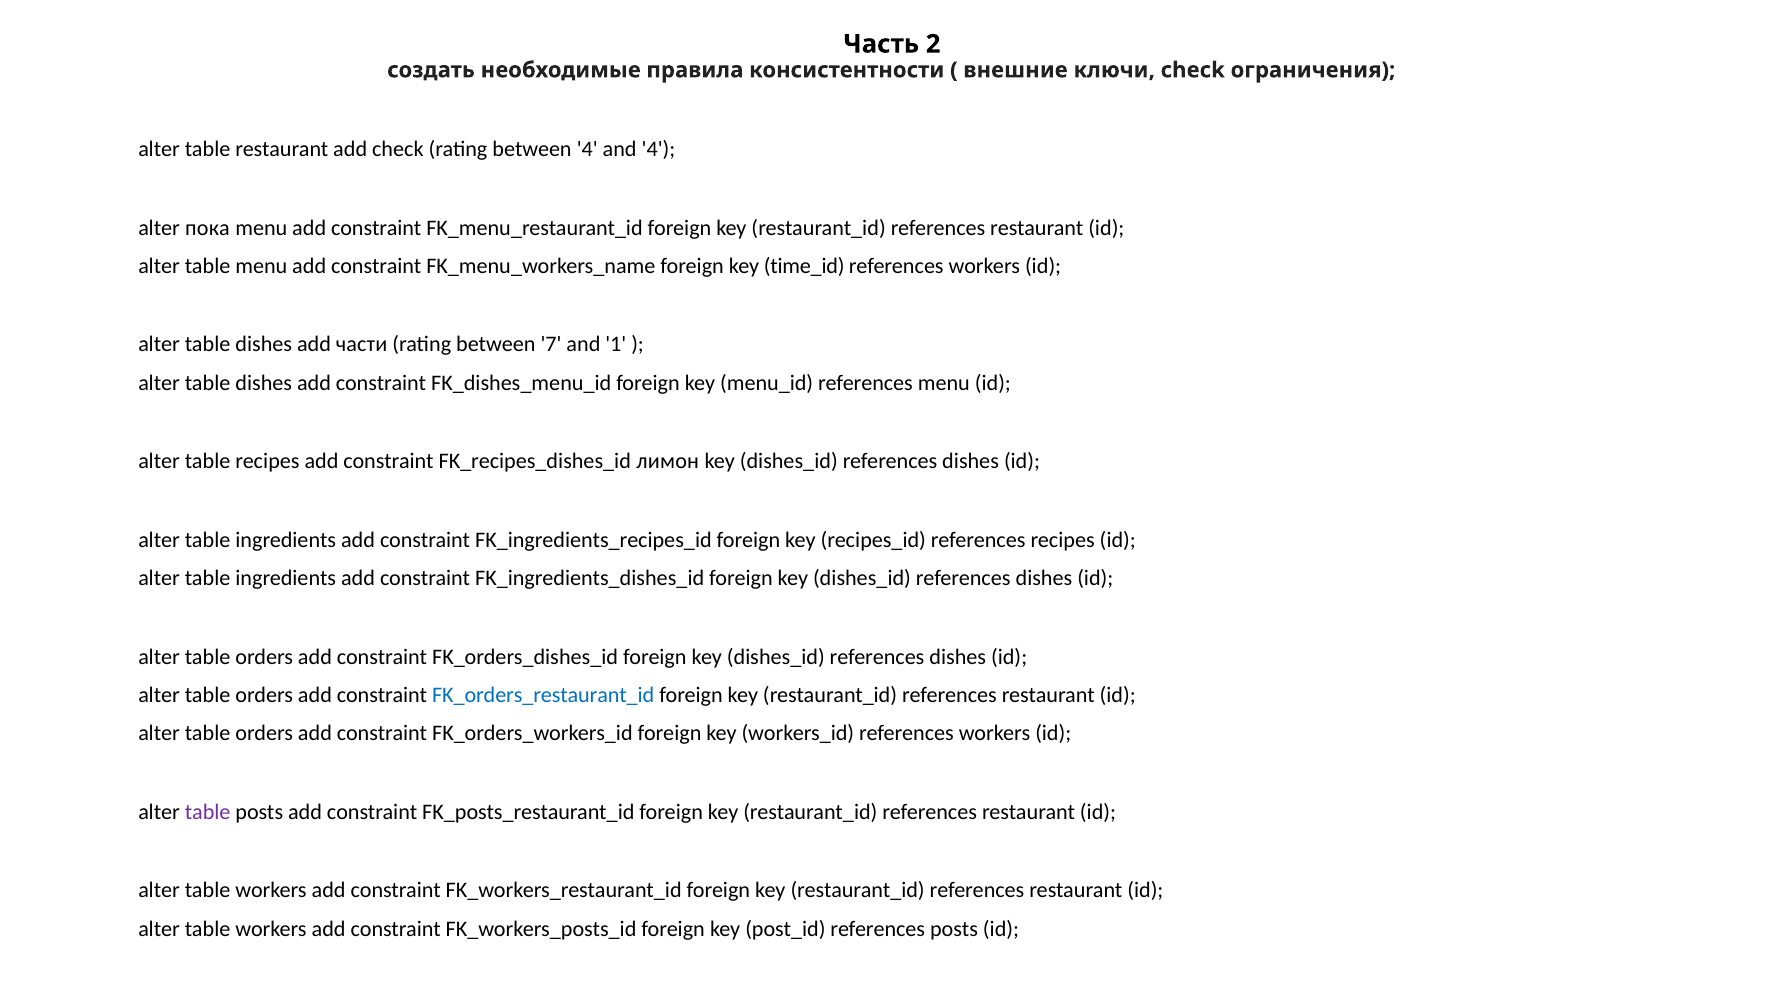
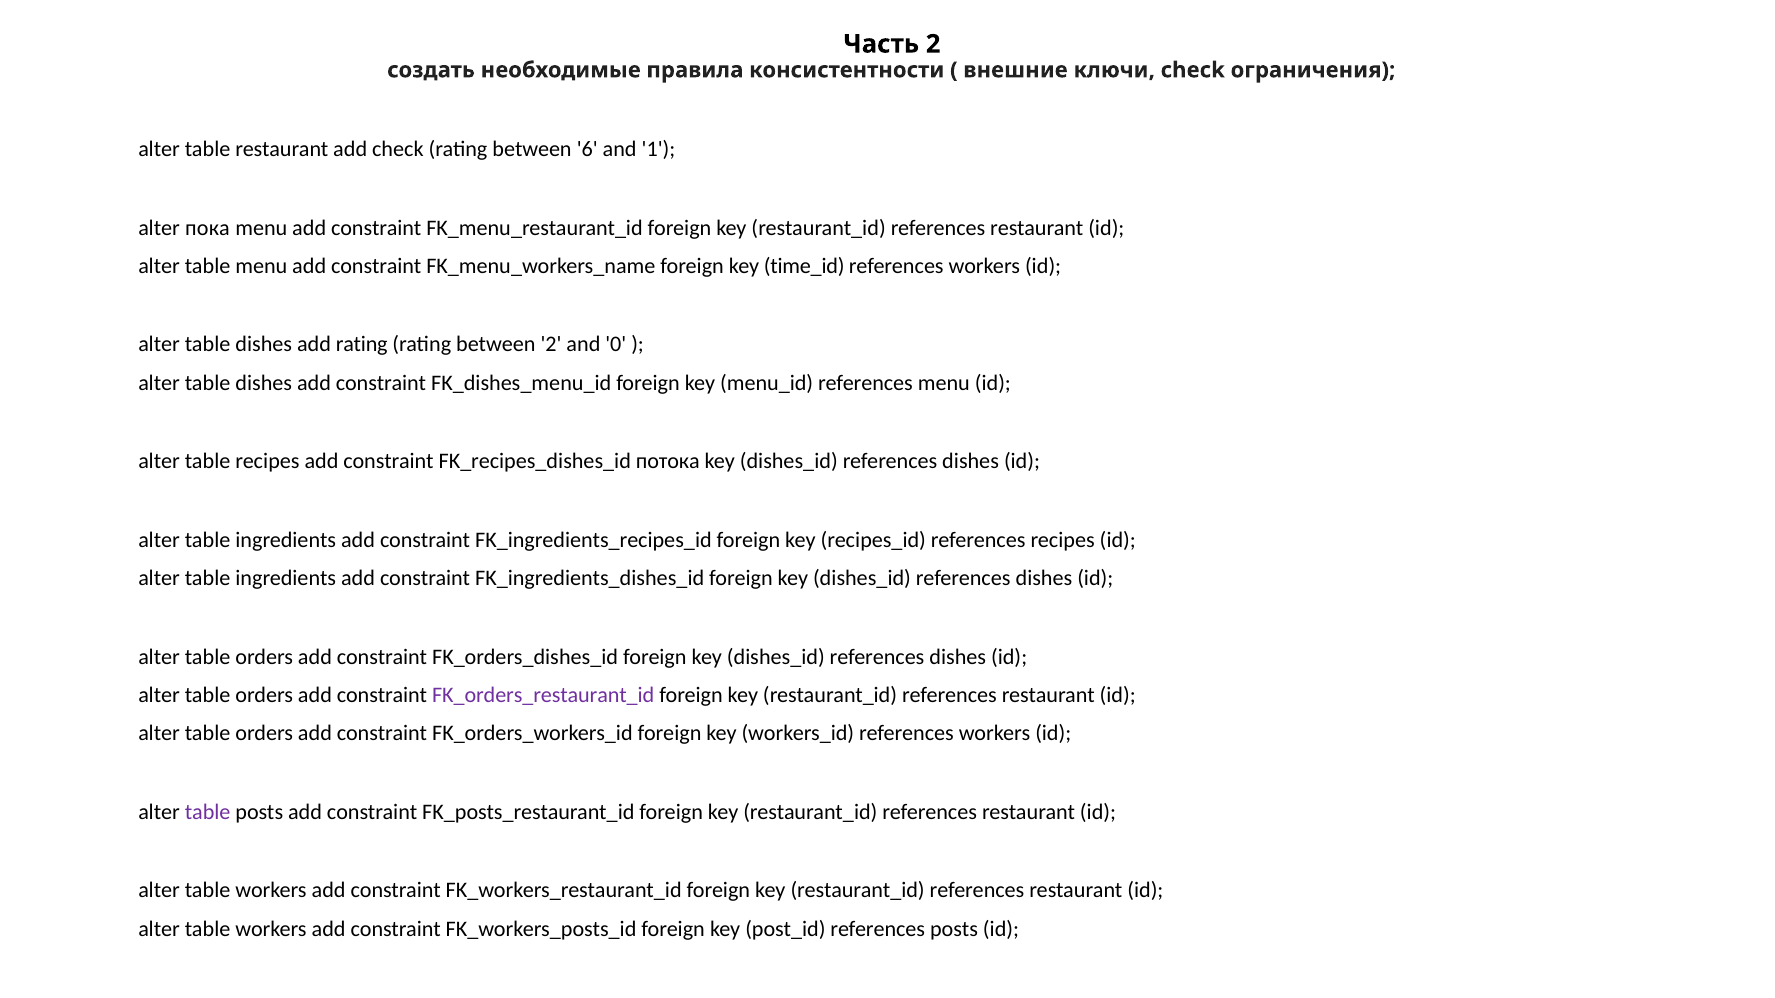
between 4: 4 -> 6
and 4: 4 -> 1
add части: части -> rating
between 7: 7 -> 2
1: 1 -> 0
лимон: лимон -> потока
FK_orders_restaurant_id colour: blue -> purple
